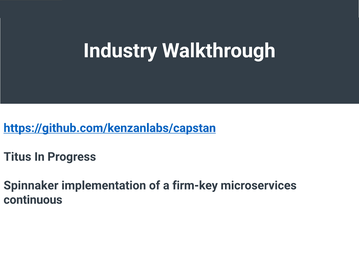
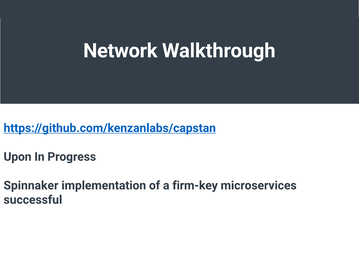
Industry: Industry -> Network
Titus: Titus -> Upon
continuous: continuous -> successful
